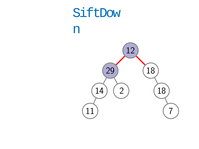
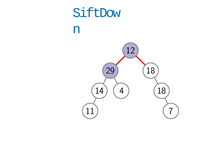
2: 2 -> 4
